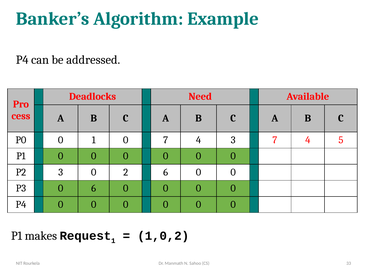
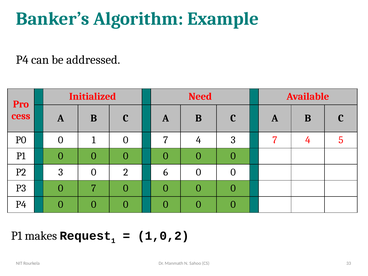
Deadlocks: Deadlocks -> Initialized
P3 0 6: 6 -> 7
